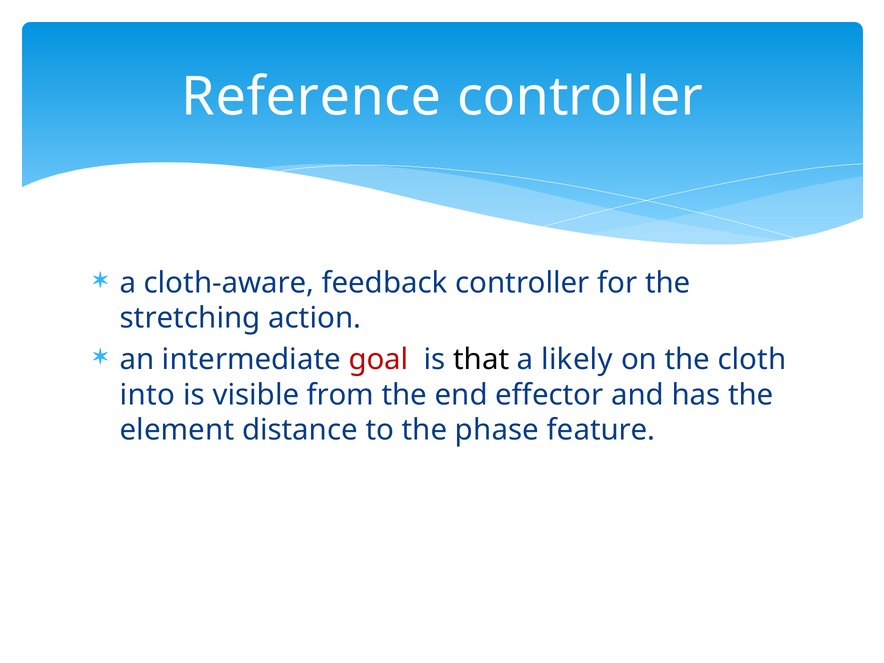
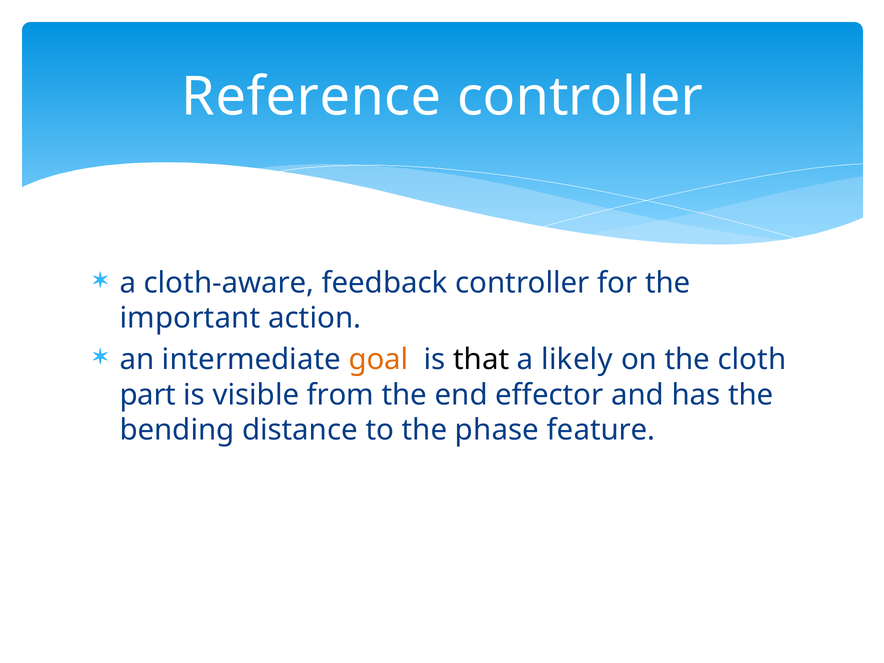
stretching: stretching -> important
goal colour: red -> orange
into: into -> part
element: element -> bending
